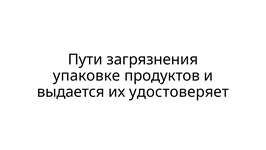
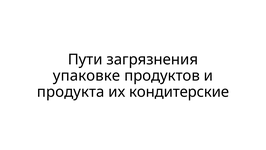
выдается: выдается -> продукта
удостоверяет: удостоверяет -> кондитерские
